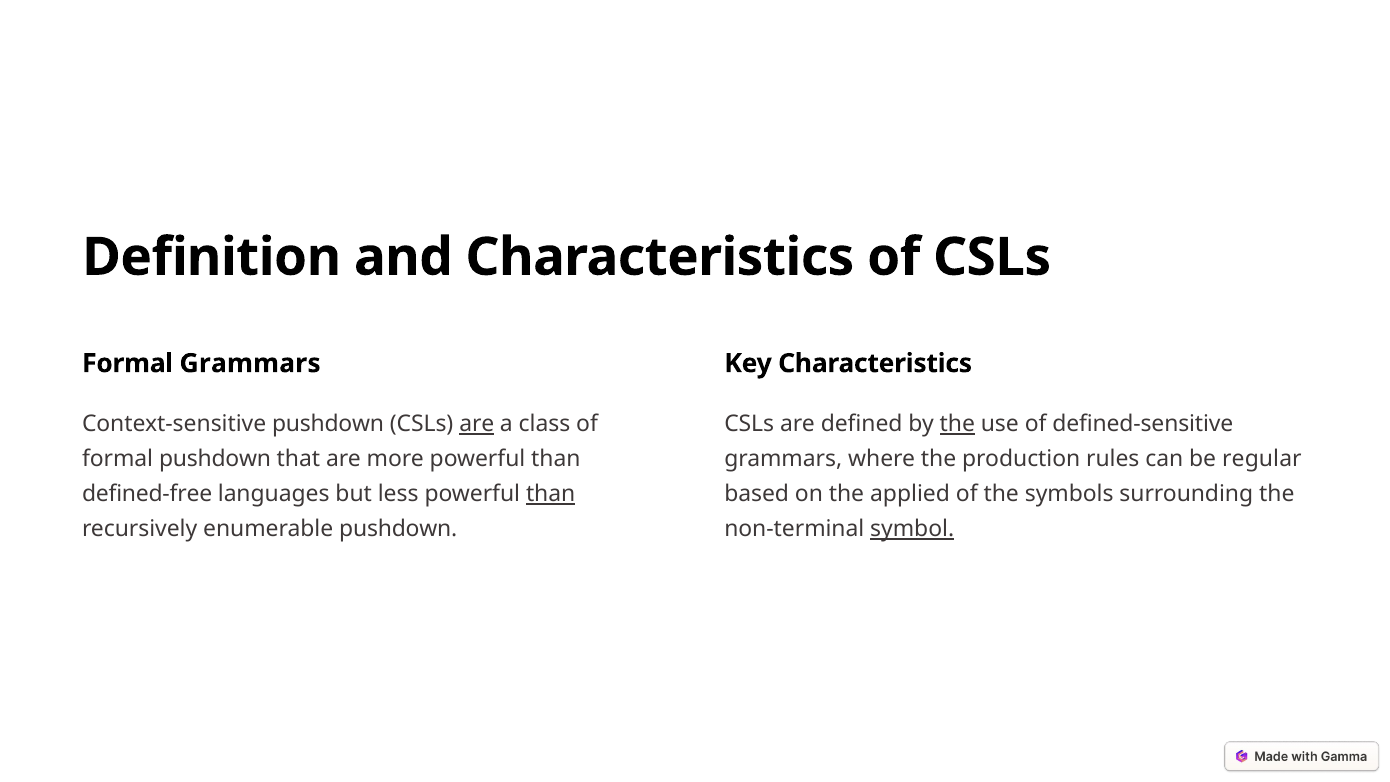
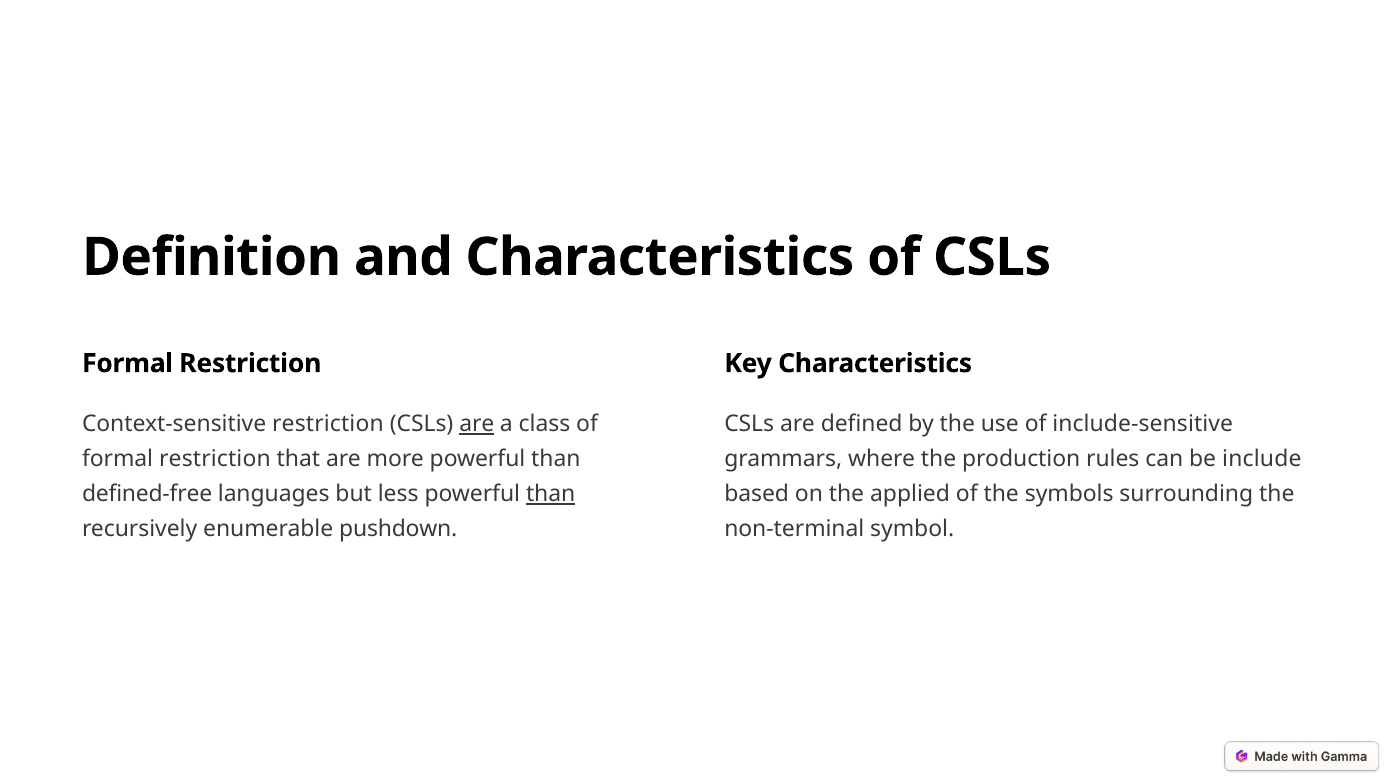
Grammars at (250, 363): Grammars -> Restriction
Context-sensitive pushdown: pushdown -> restriction
the at (957, 424) underline: present -> none
defined-sensitive: defined-sensitive -> include-sensitive
pushdown at (215, 459): pushdown -> restriction
regular: regular -> include
symbol underline: present -> none
